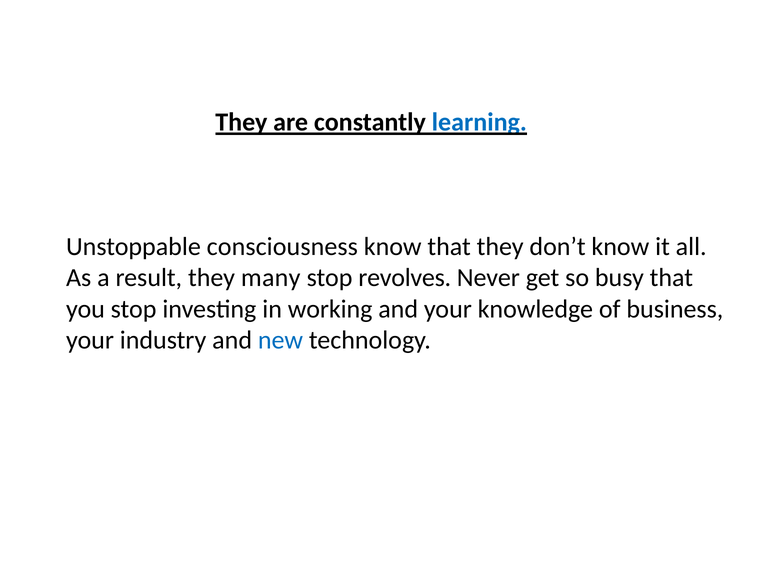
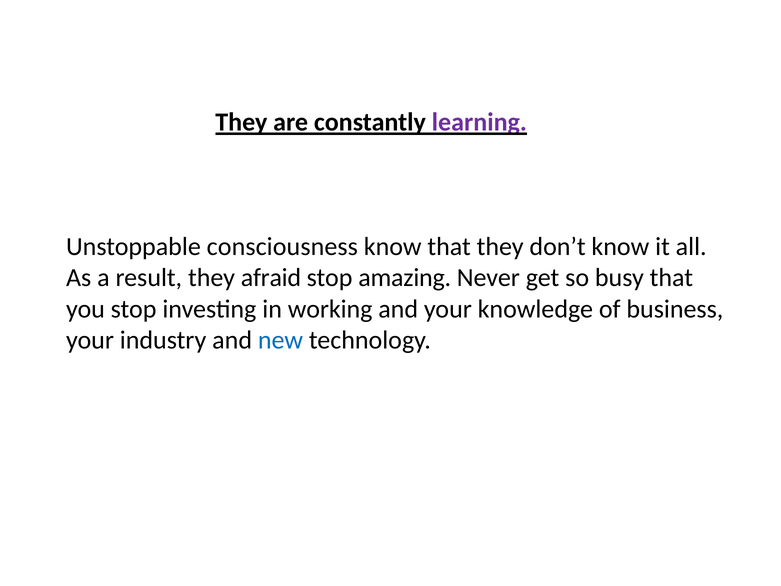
learning colour: blue -> purple
many: many -> afraid
revolves: revolves -> amazing
